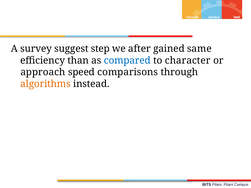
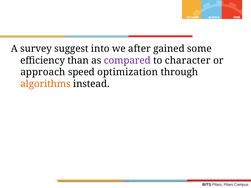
step: step -> into
same: same -> some
compared colour: blue -> purple
comparisons: comparisons -> optimization
